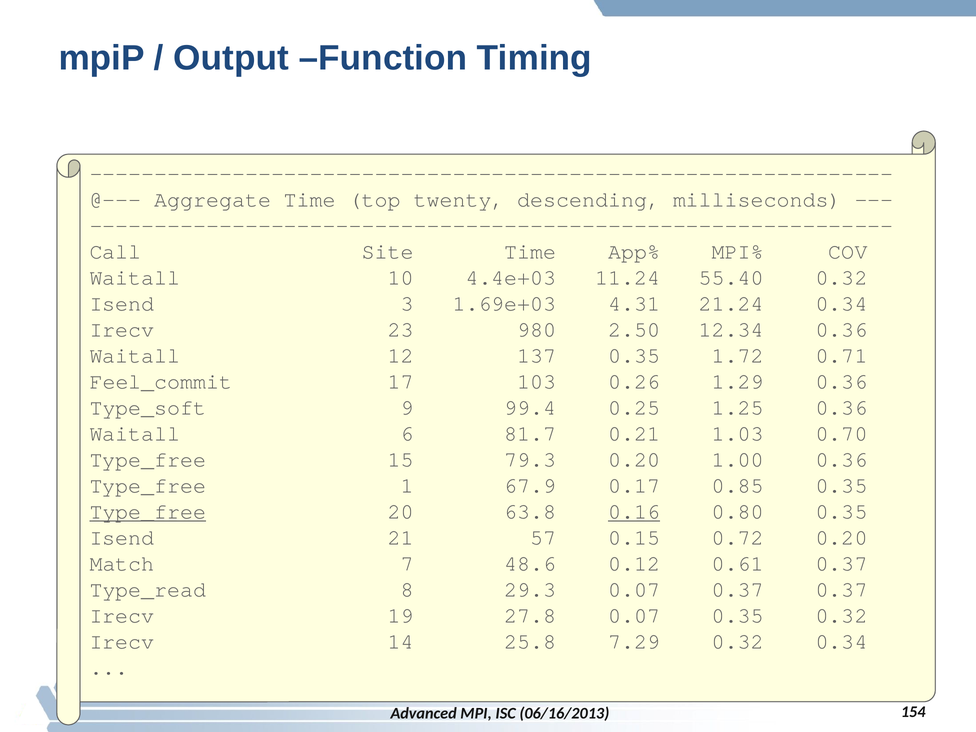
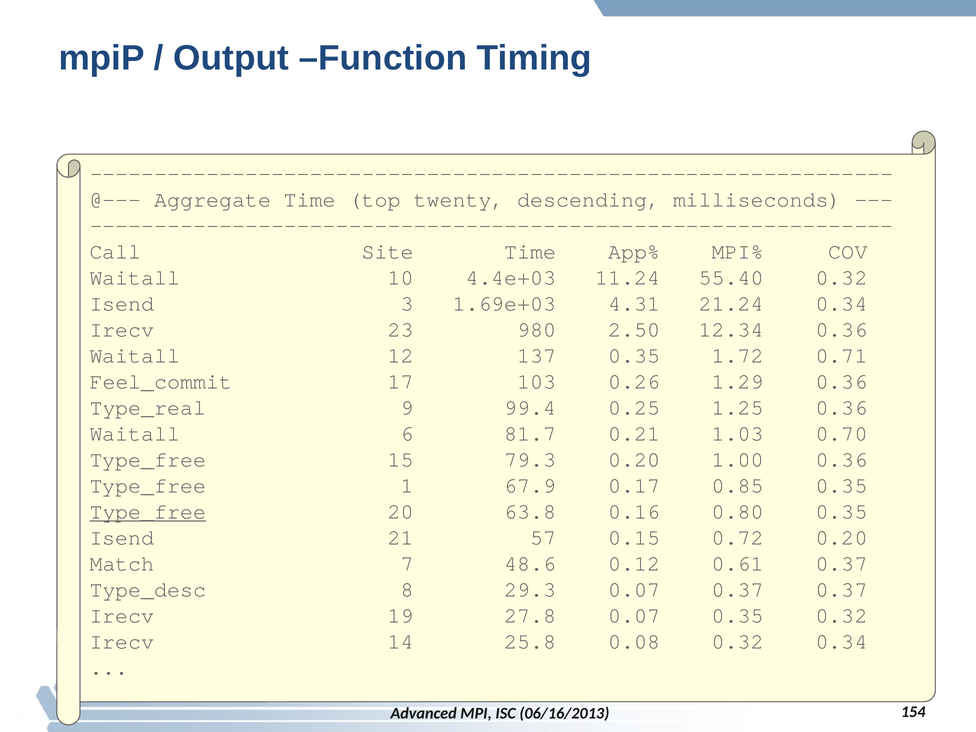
Type_soft: Type_soft -> Type_real
0.16 underline: present -> none
Type_read: Type_read -> Type_desc
7.29: 7.29 -> 0.08
